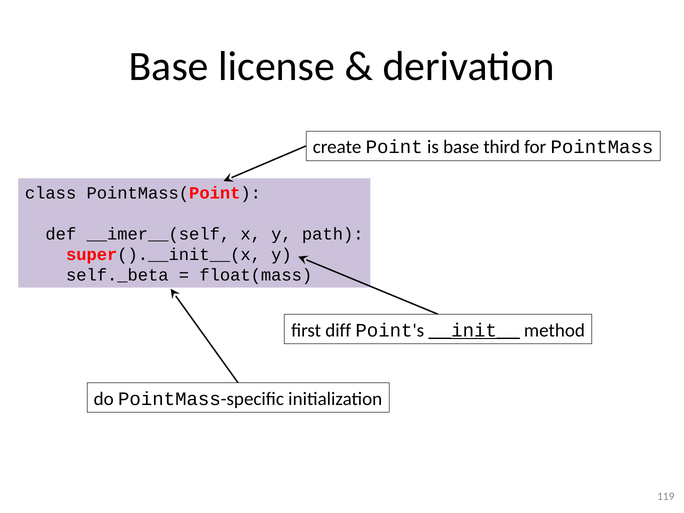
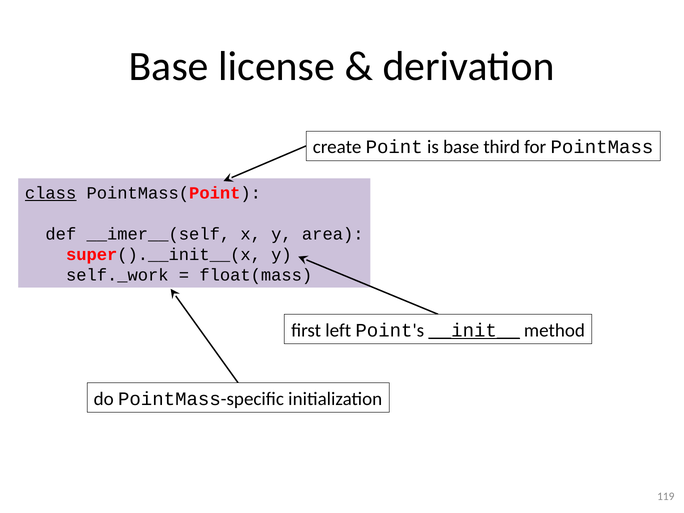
class underline: none -> present
path: path -> area
self._beta: self._beta -> self._work
diff: diff -> left
